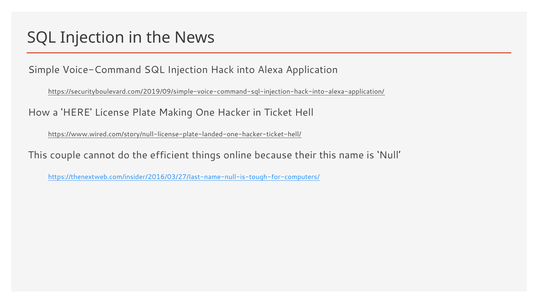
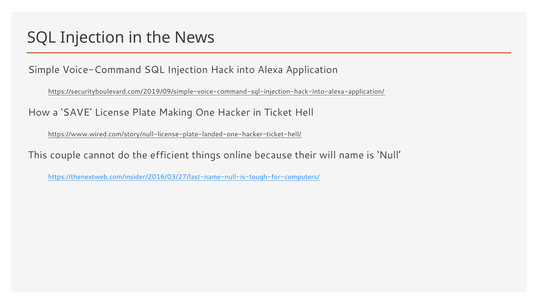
HERE: HERE -> SAVE
their this: this -> will
